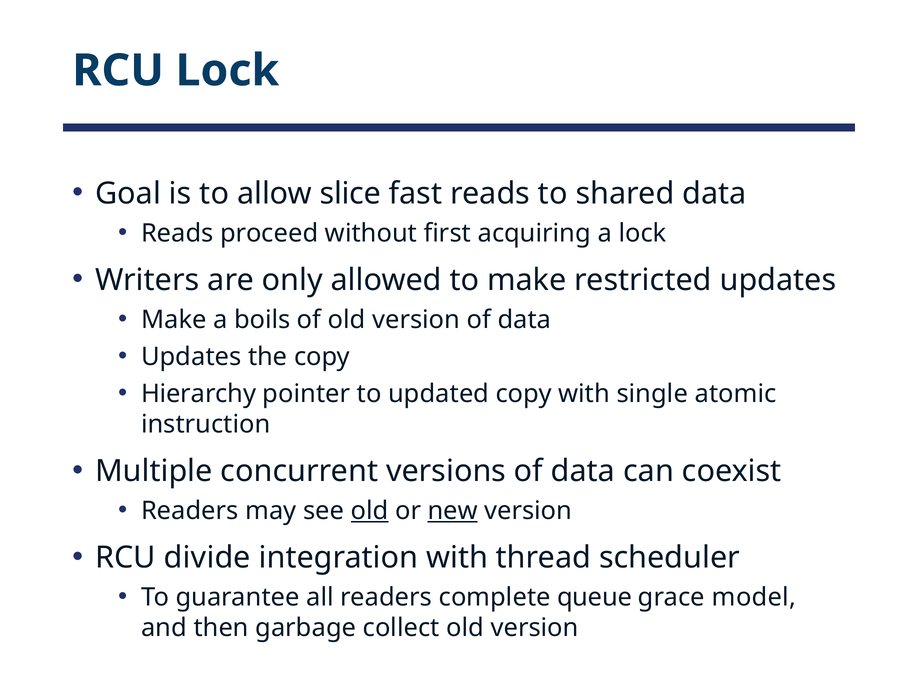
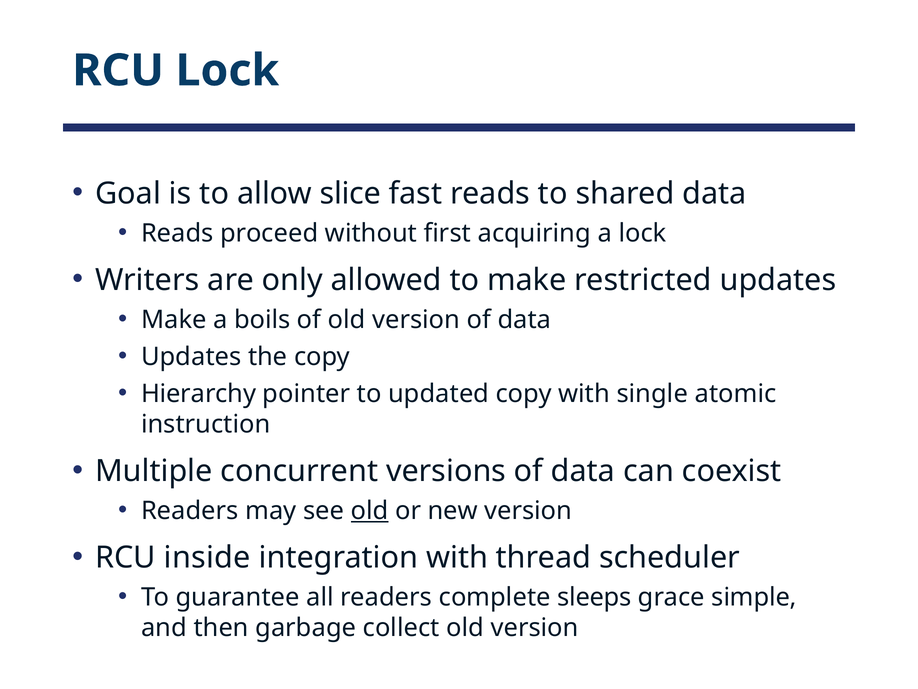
new underline: present -> none
divide: divide -> inside
queue: queue -> sleeps
model: model -> simple
